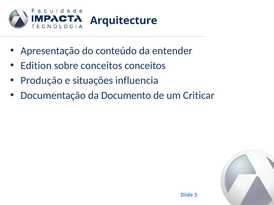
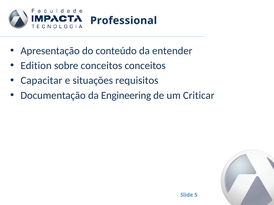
Arquitecture: Arquitecture -> Professional
Produção: Produção -> Capacitar
influencia: influencia -> requisitos
Documento: Documento -> Engineering
